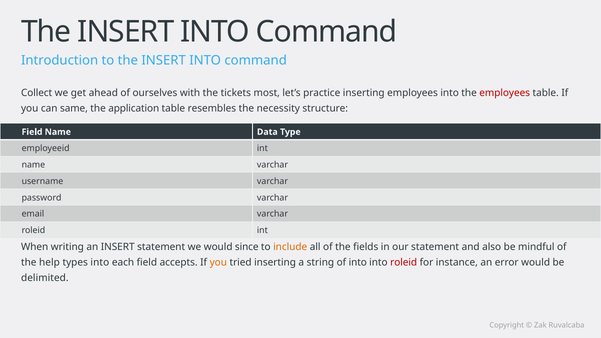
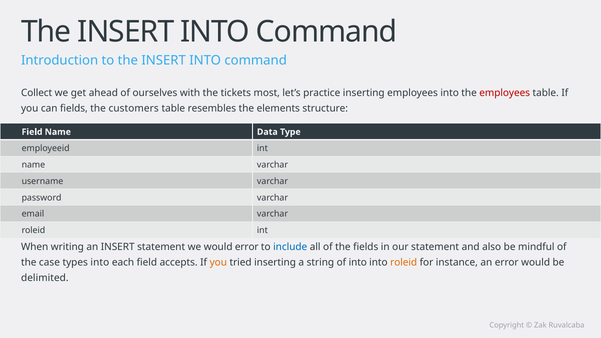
can same: same -> fields
application: application -> customers
necessity: necessity -> elements
would since: since -> error
include colour: orange -> blue
help: help -> case
roleid at (404, 263) colour: red -> orange
